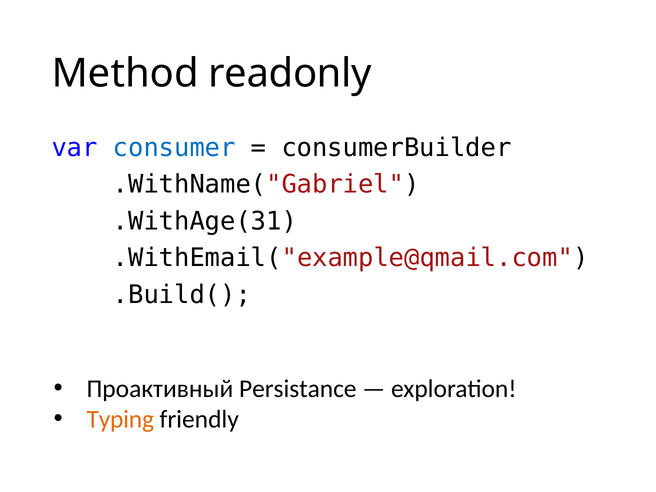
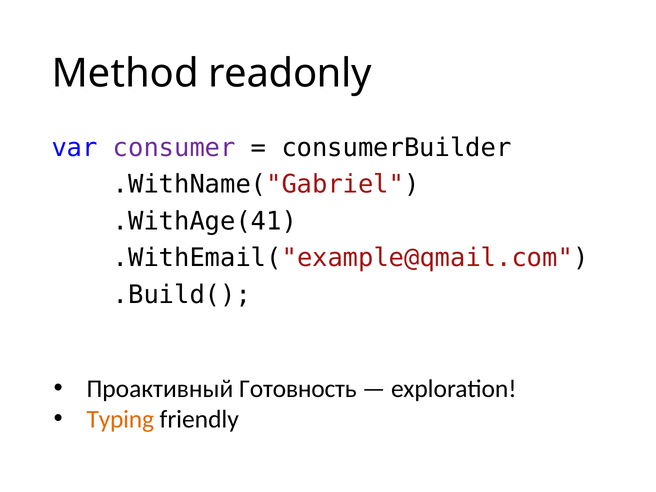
consumer colour: blue -> purple
.WithAge(31: .WithAge(31 -> .WithAge(41
Persistance: Persistance -> Готовность
